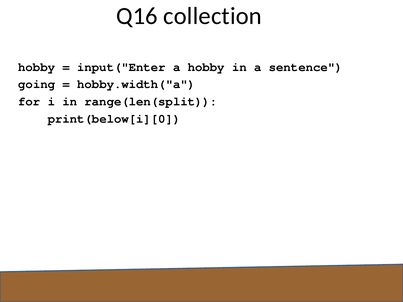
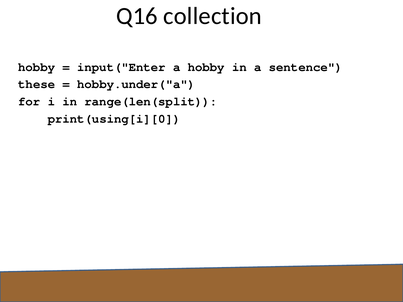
going: going -> these
hobby.width("a: hobby.width("a -> hobby.under("a
print(below[i][0: print(below[i][0 -> print(using[i][0
